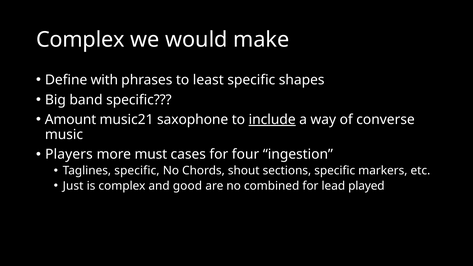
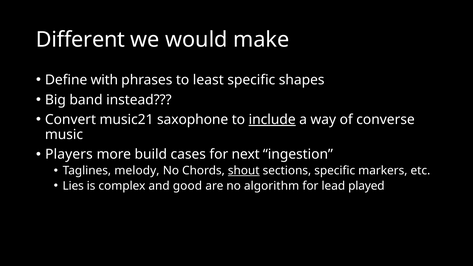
Complex at (80, 40): Complex -> Different
band specific: specific -> instead
Amount: Amount -> Convert
must: must -> build
four: four -> next
Taglines specific: specific -> melody
shout underline: none -> present
Just: Just -> Lies
combined: combined -> algorithm
